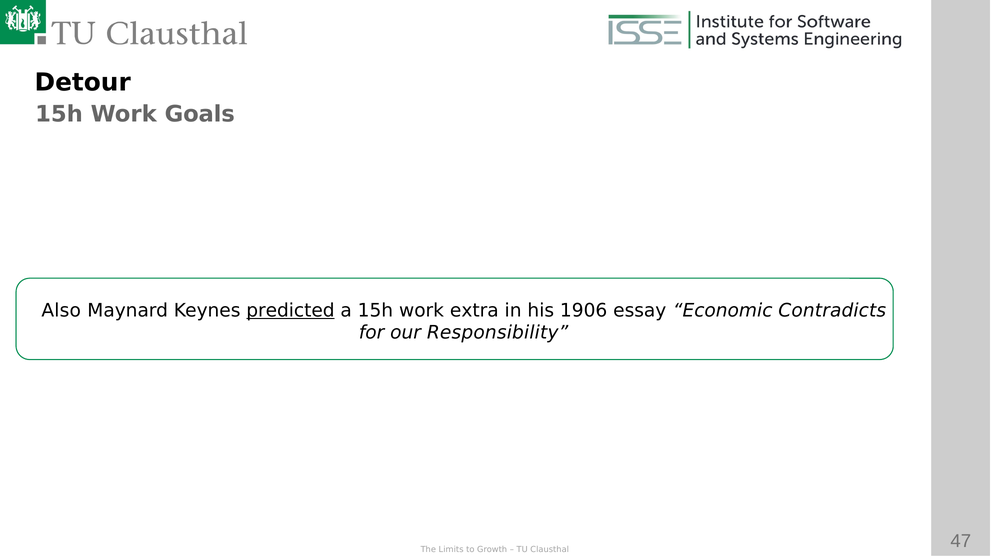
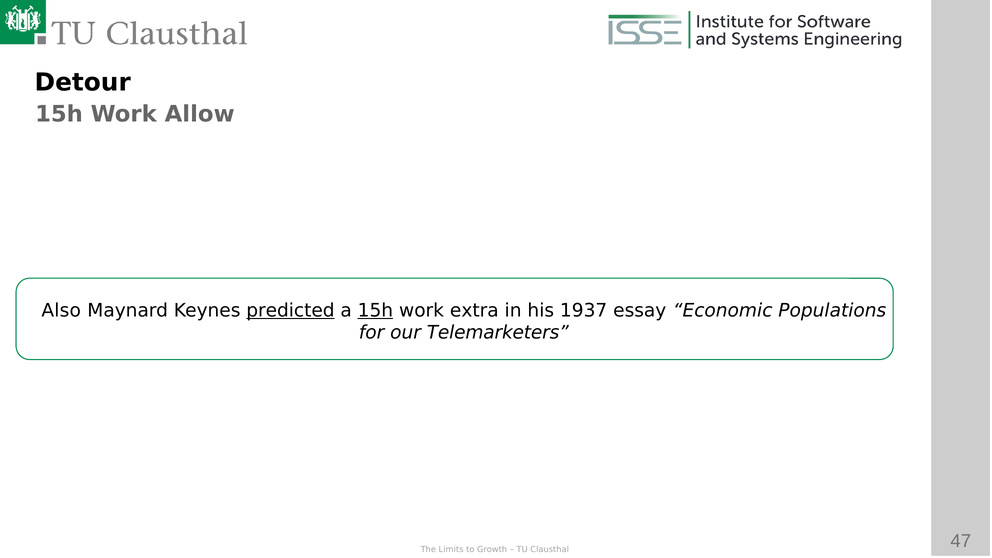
Goals: Goals -> Allow
15h at (375, 310) underline: none -> present
1906: 1906 -> 1937
Contradicts: Contradicts -> Populations
Responsibility: Responsibility -> Telemarketers
